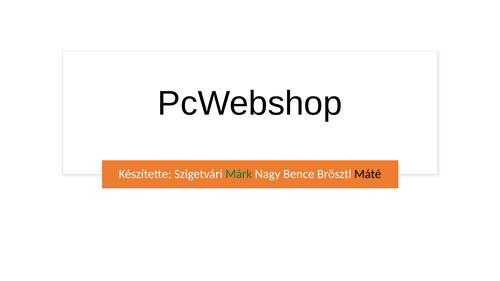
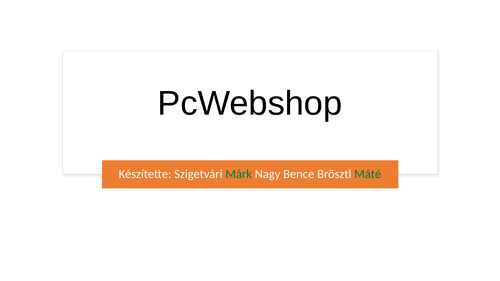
Máté colour: black -> green
